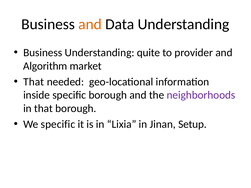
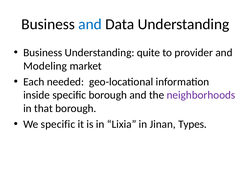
and at (90, 24) colour: orange -> blue
Algorithm: Algorithm -> Modeling
That at (34, 82): That -> Each
Setup: Setup -> Types
